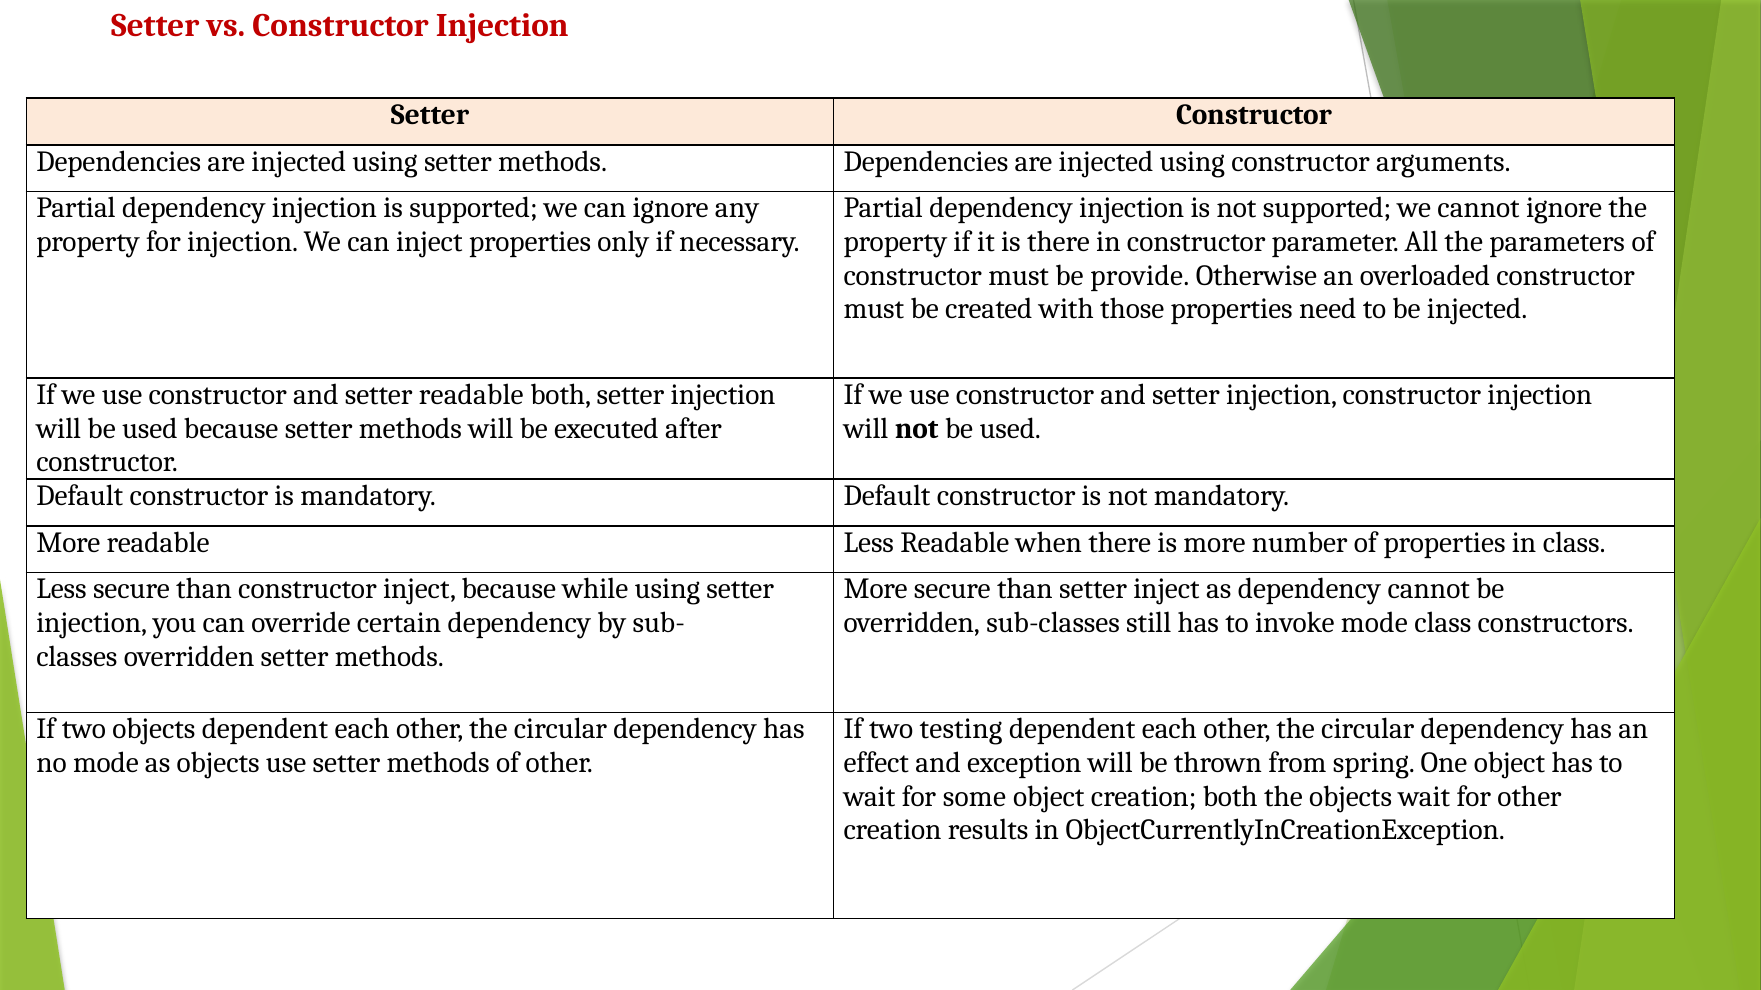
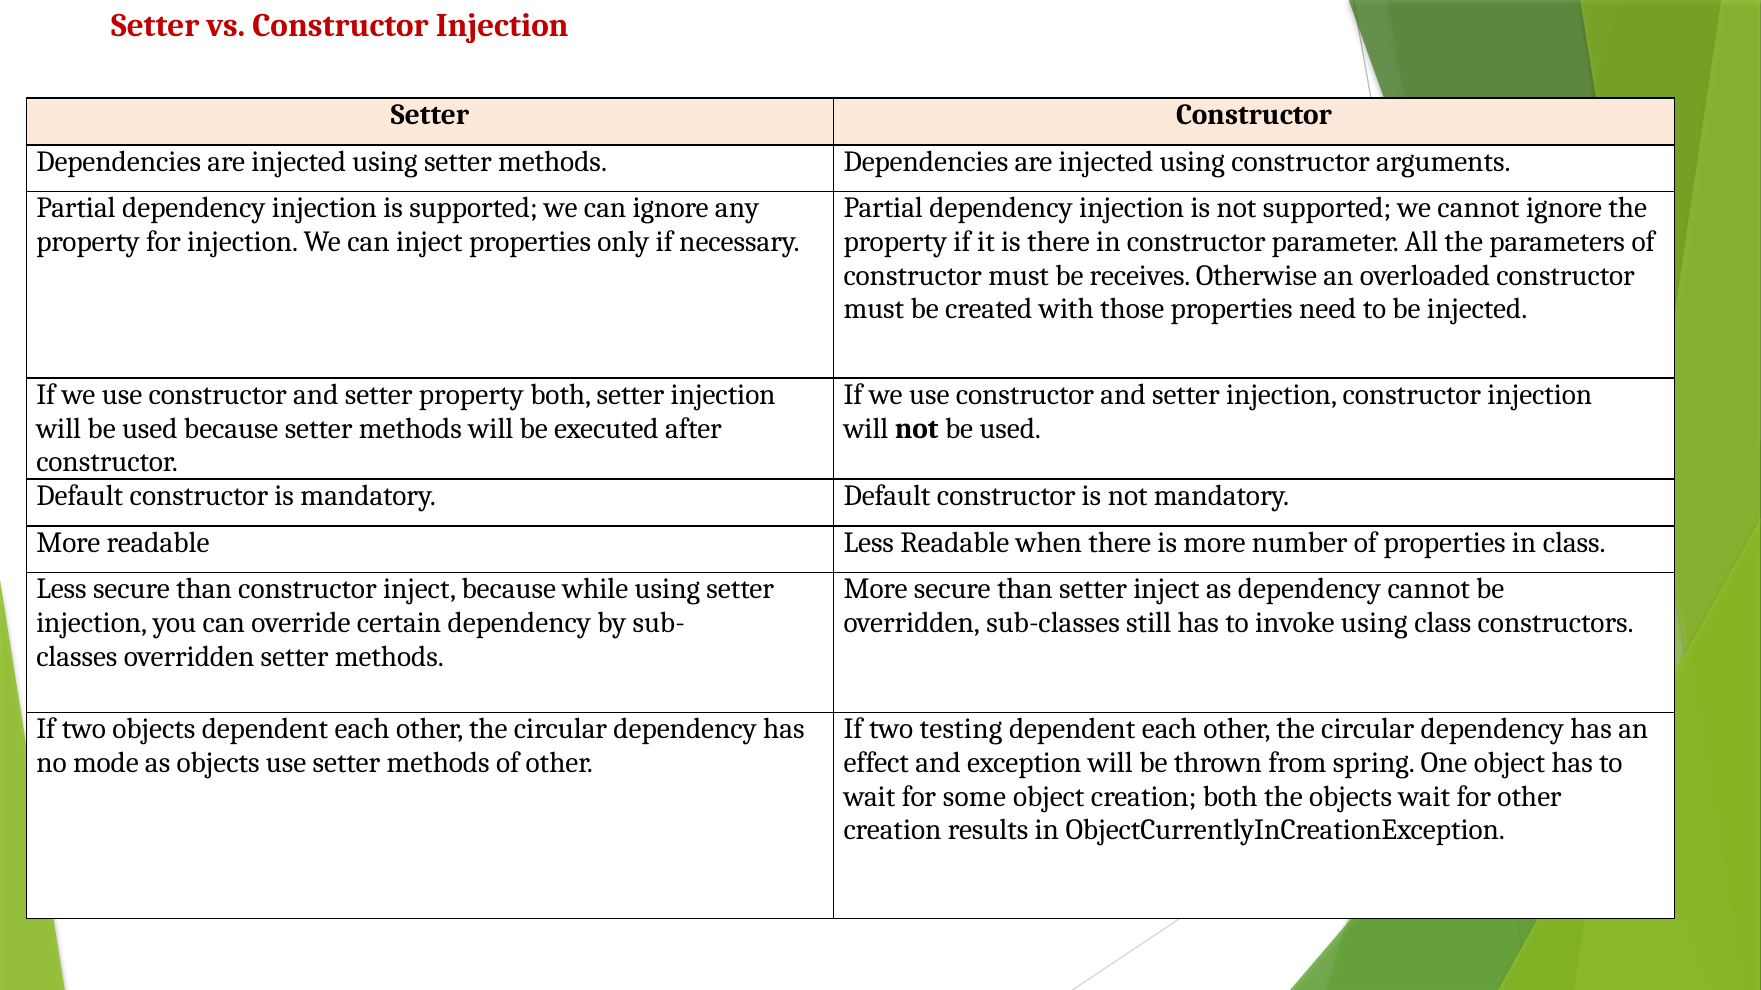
provide: provide -> receives
setter readable: readable -> property
invoke mode: mode -> using
